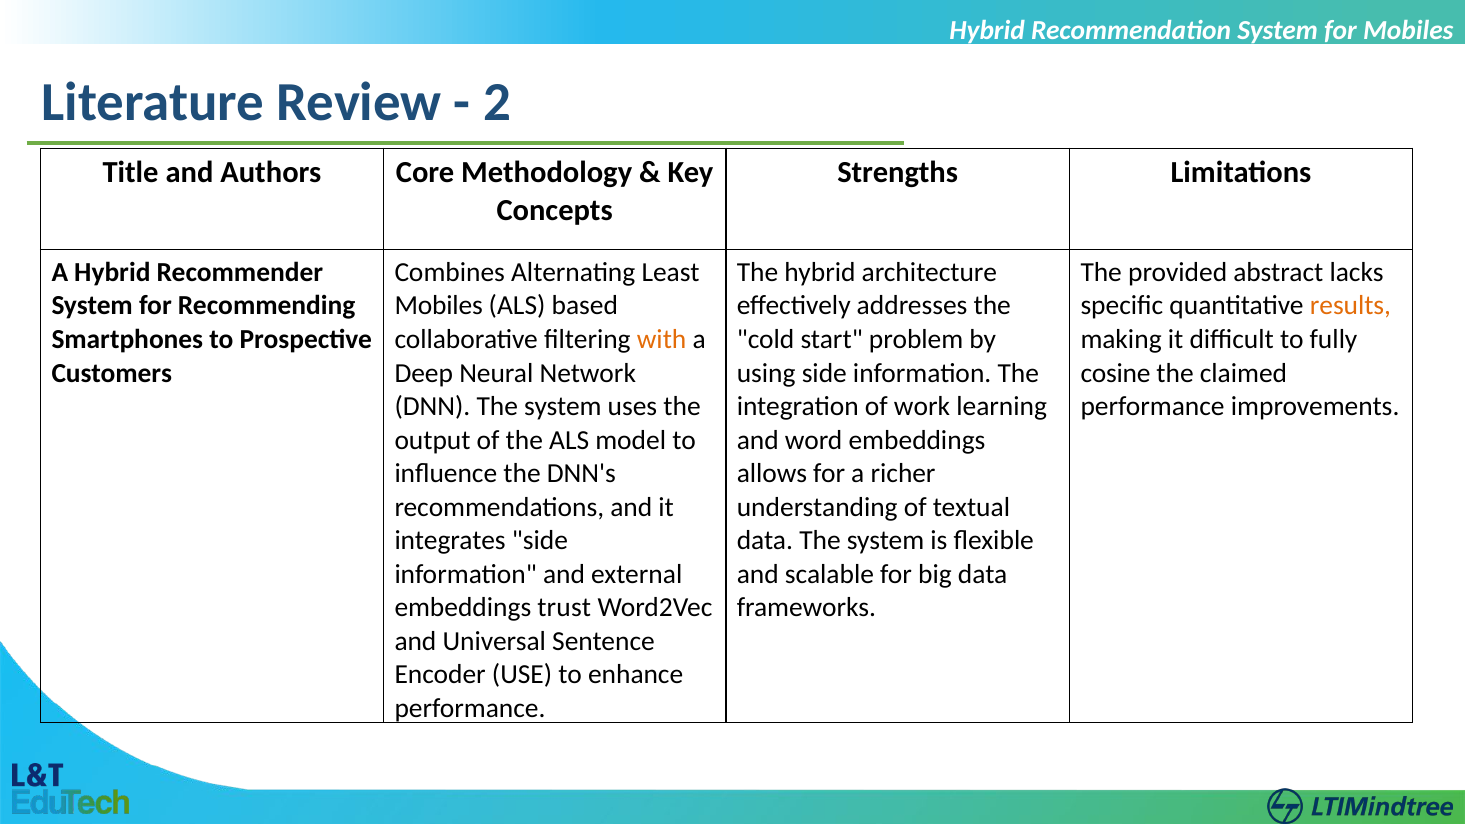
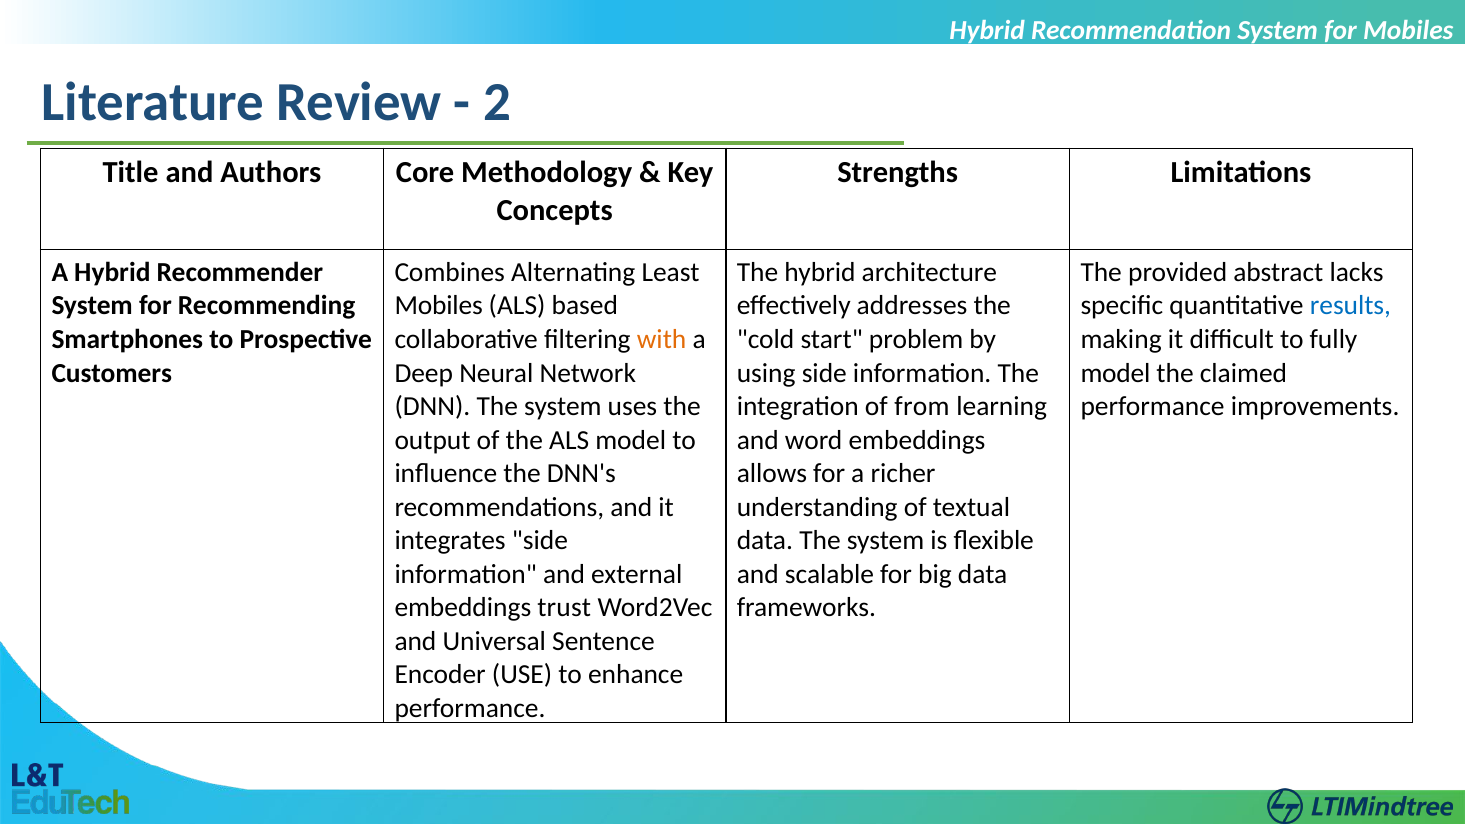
results colour: orange -> blue
cosine at (1115, 373): cosine -> model
work: work -> from
